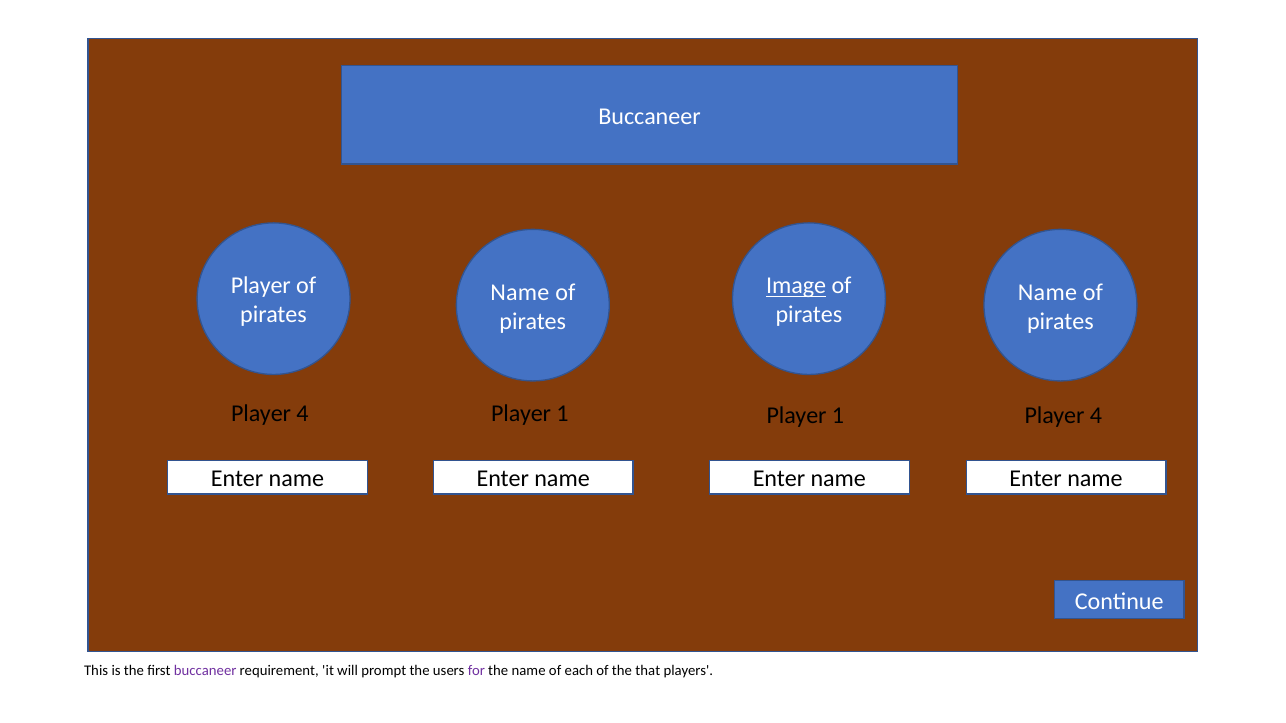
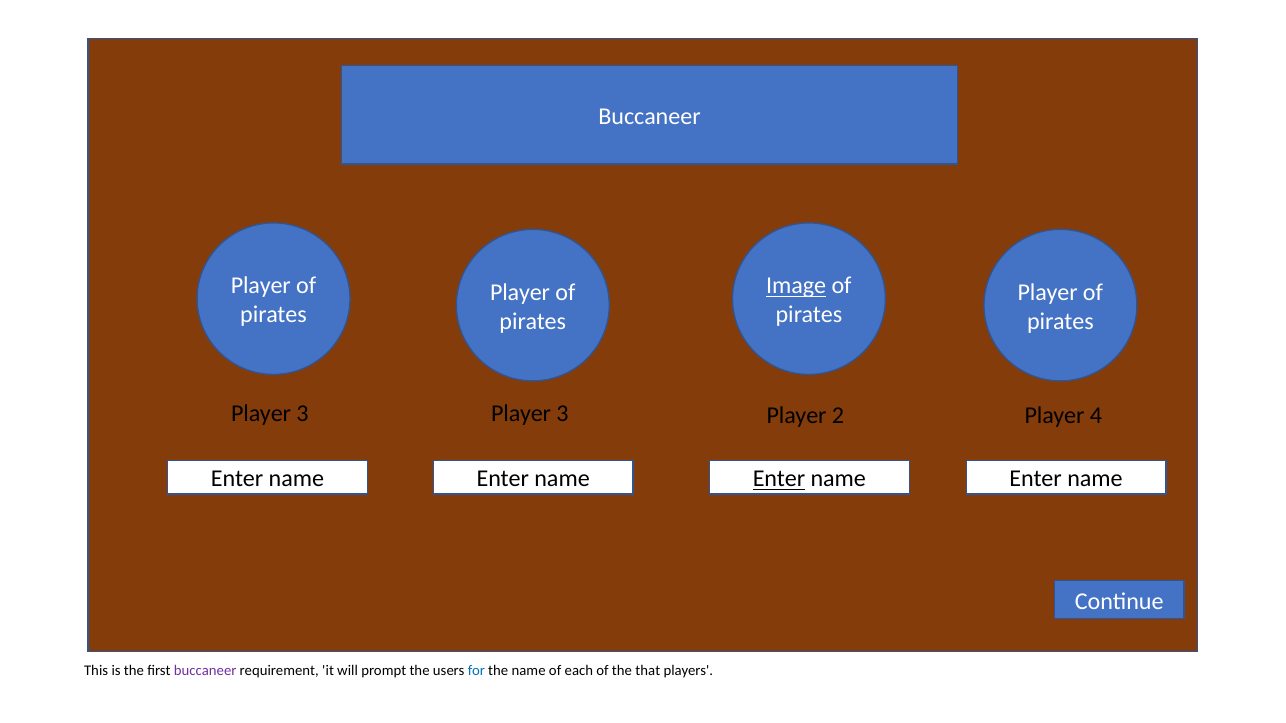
Name at (520, 292): Name -> Player
Name at (1047, 292): Name -> Player
4 at (303, 414): 4 -> 3
1 at (563, 414): 1 -> 3
1 at (838, 416): 1 -> 2
Enter at (779, 479) underline: none -> present
for colour: purple -> blue
